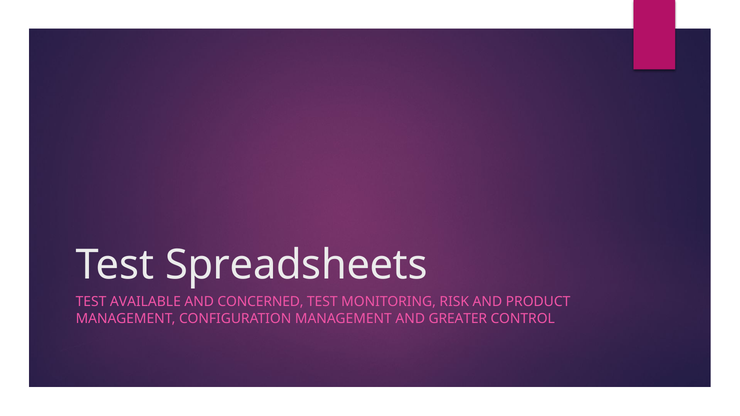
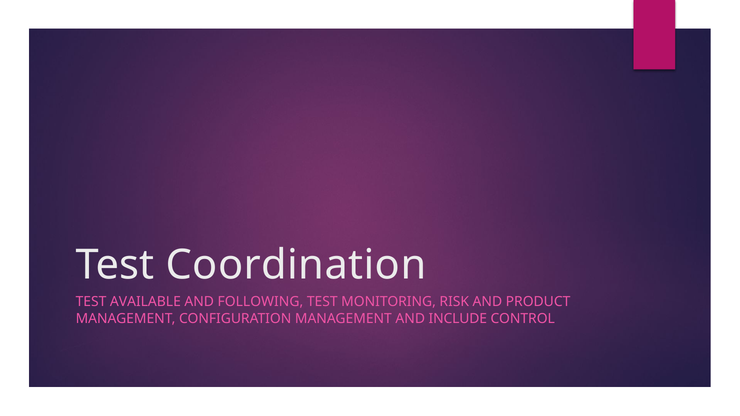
Spreadsheets: Spreadsheets -> Coordination
CONCERNED: CONCERNED -> FOLLOWING
GREATER: GREATER -> INCLUDE
